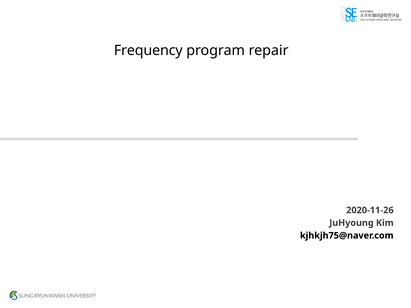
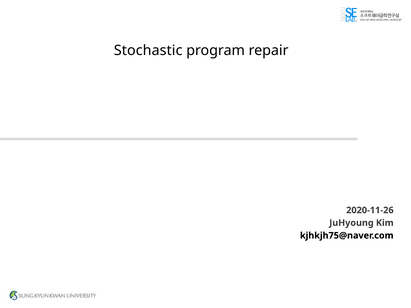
Frequency: Frequency -> Stochastic
